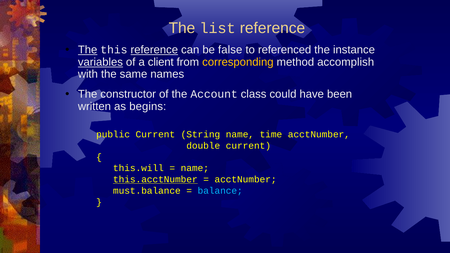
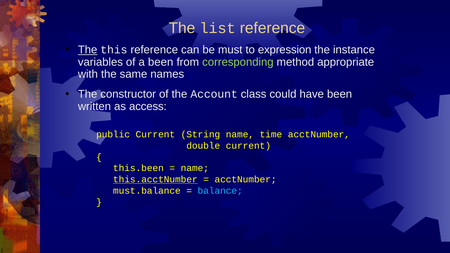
reference at (154, 50) underline: present -> none
false: false -> must
referenced: referenced -> expression
variables underline: present -> none
a client: client -> been
corresponding colour: yellow -> light green
accomplish: accomplish -> appropriate
begins: begins -> access
this.will: this.will -> this.been
